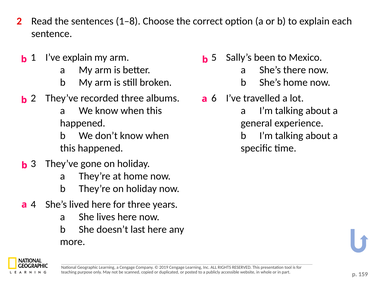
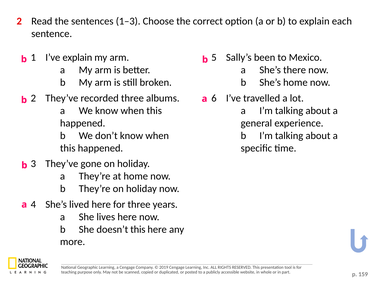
1–8: 1–8 -> 1–3
doesn’t last: last -> this
